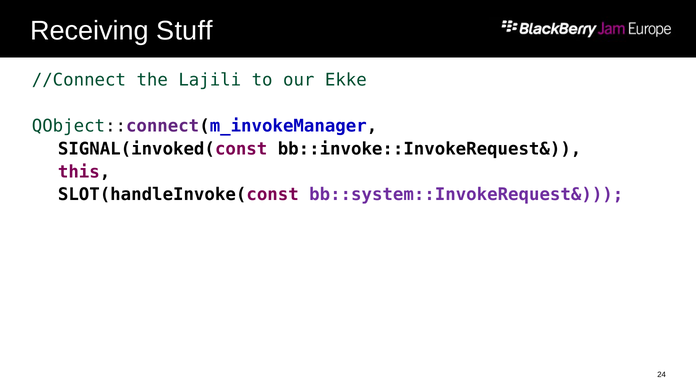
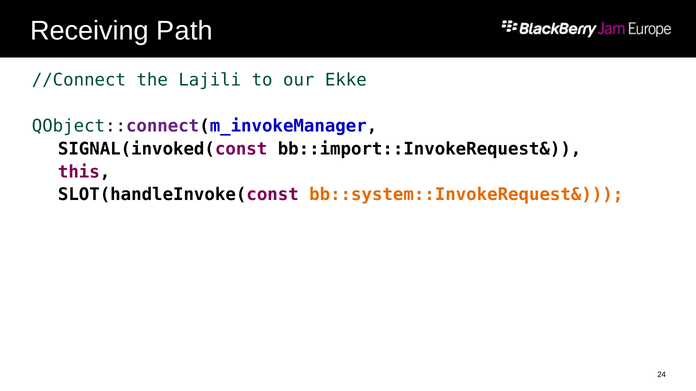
Stuff: Stuff -> Path
bb::invoke::InvokeRequest&: bb::invoke::InvokeRequest& -> bb::import::InvokeRequest&
bb::system::InvokeRequest& colour: purple -> orange
